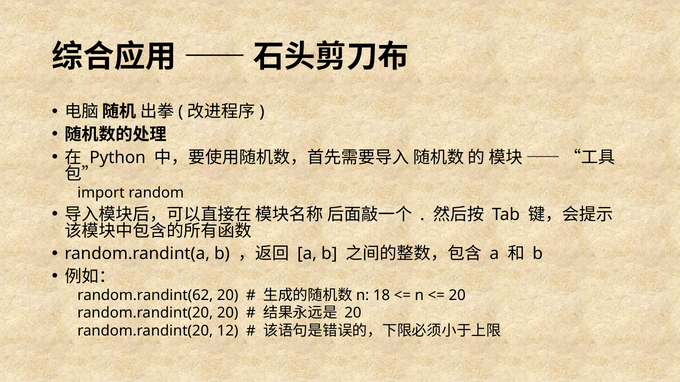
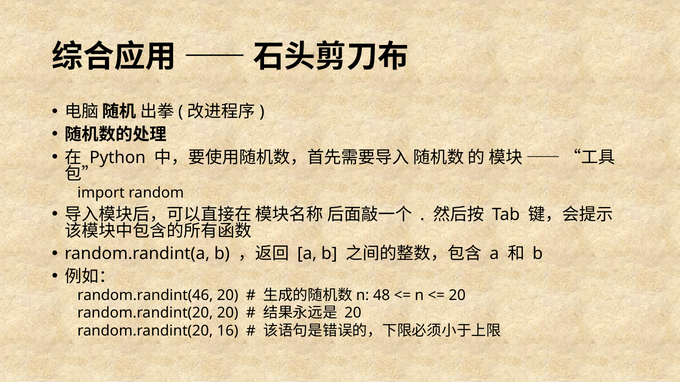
random.randint(62: random.randint(62 -> random.randint(46
18: 18 -> 48
12: 12 -> 16
